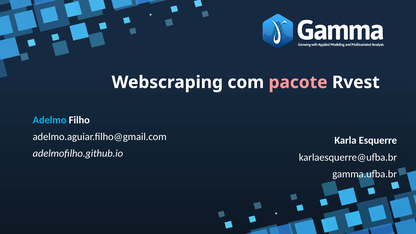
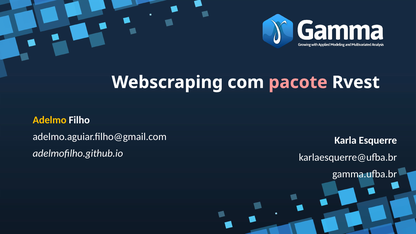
Adelmo colour: light blue -> yellow
